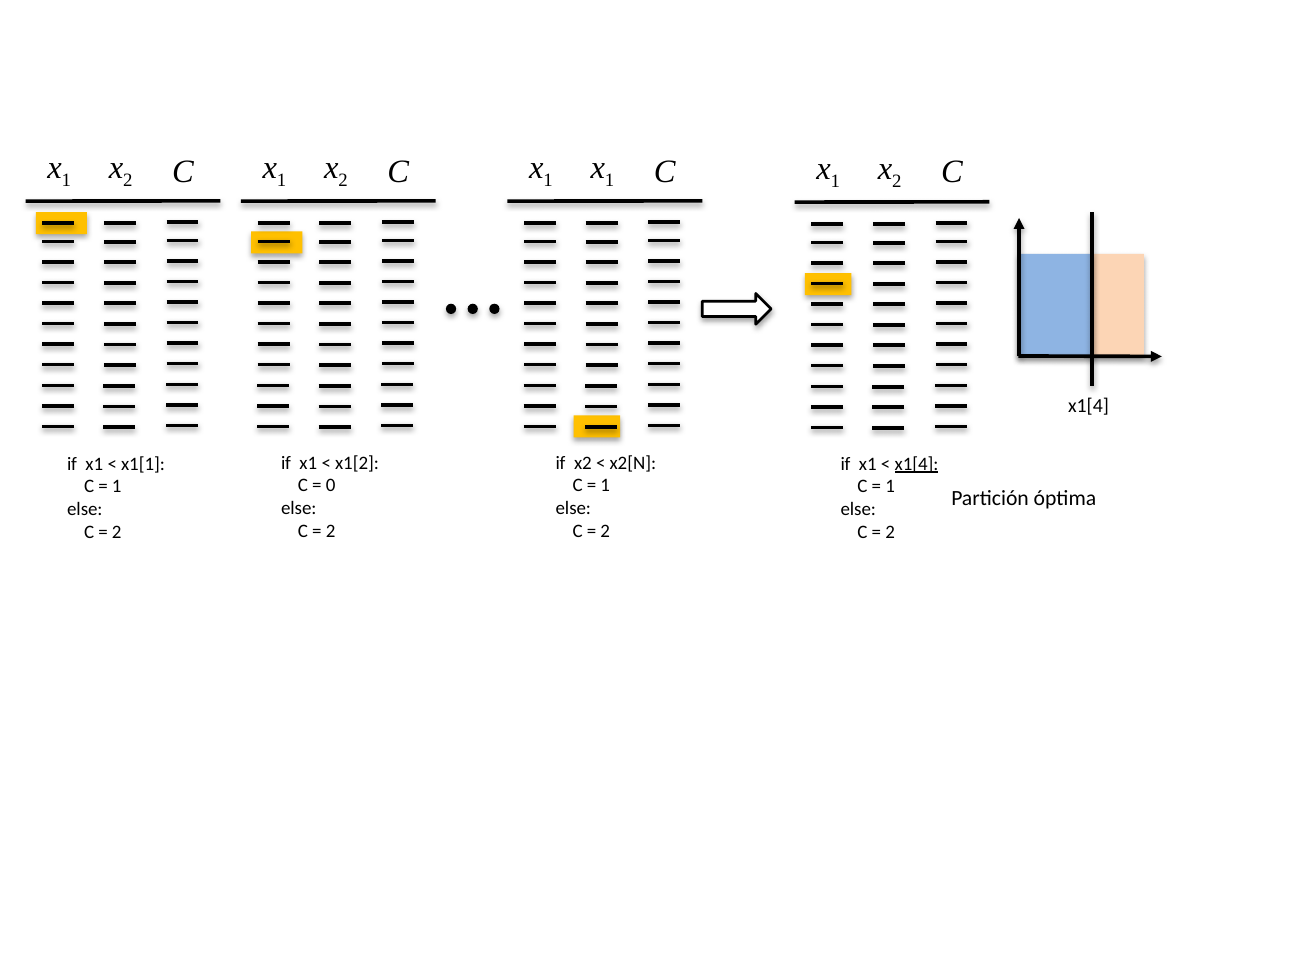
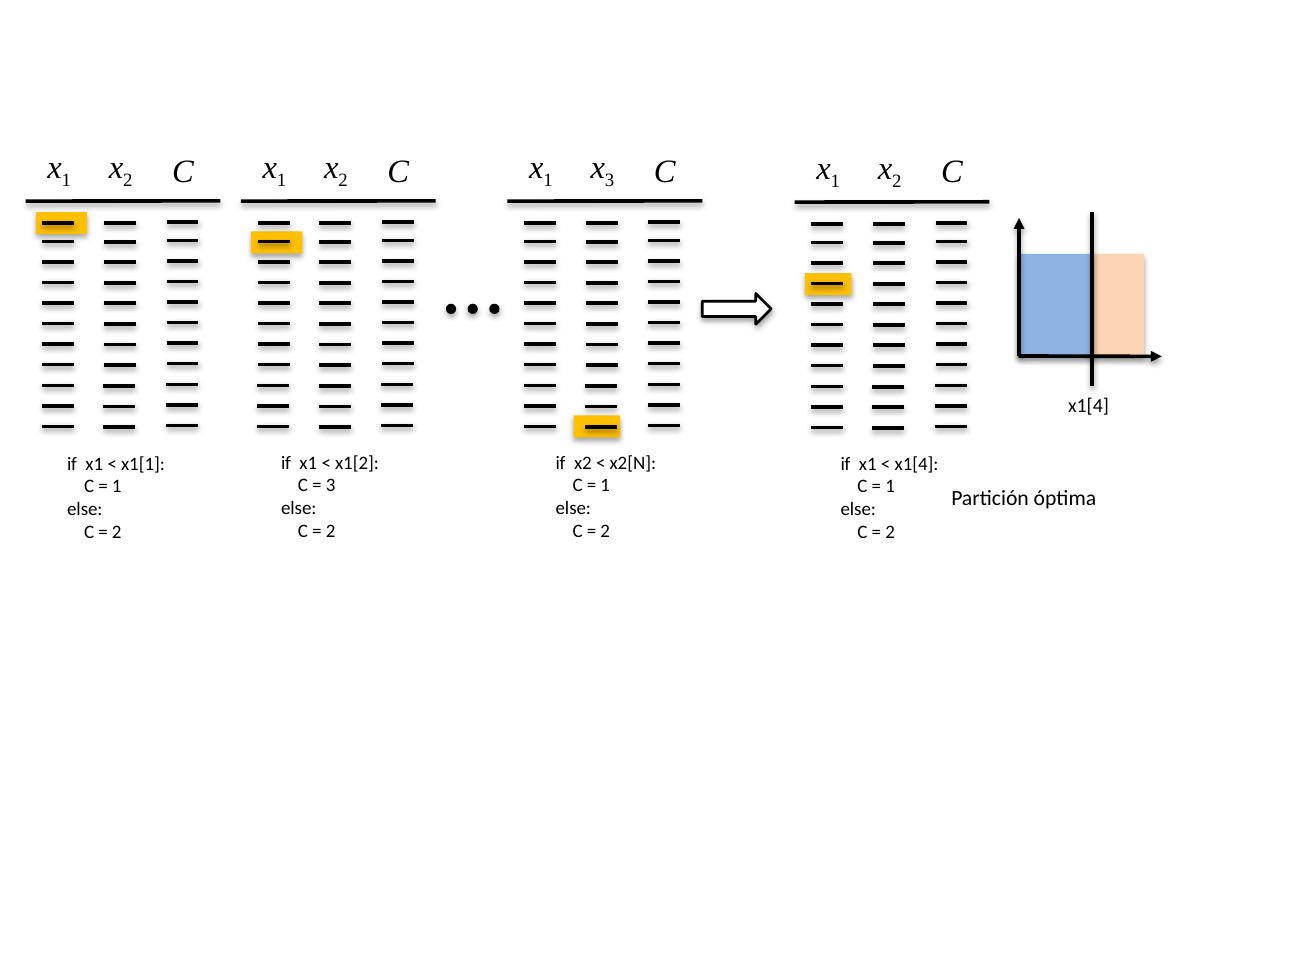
1 at (610, 180): 1 -> 3
x1[4 at (917, 464) underline: present -> none
0 at (331, 485): 0 -> 3
